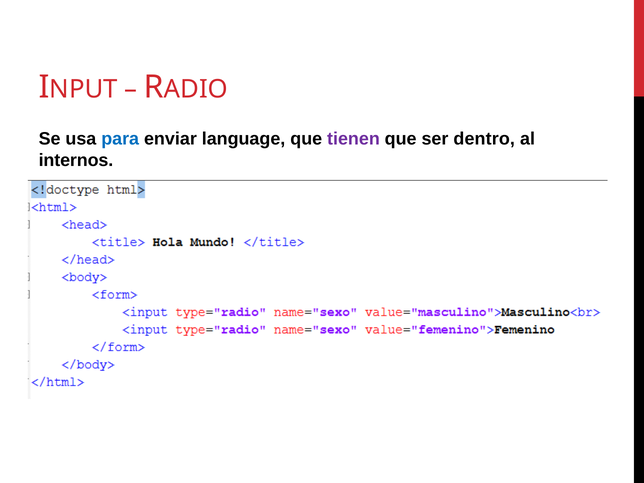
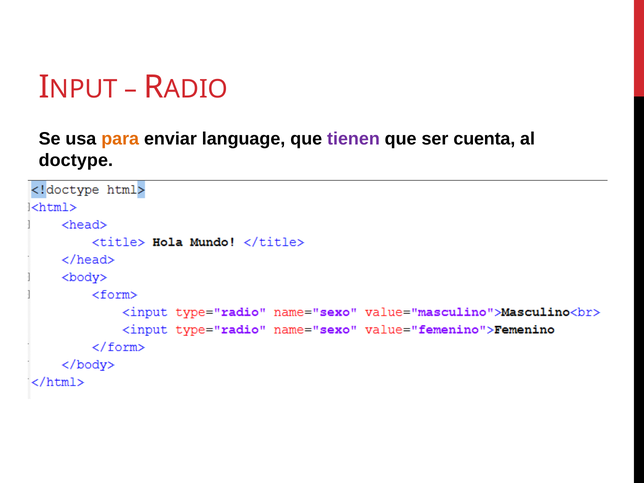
para colour: blue -> orange
dentro: dentro -> cuenta
internos: internos -> doctype
